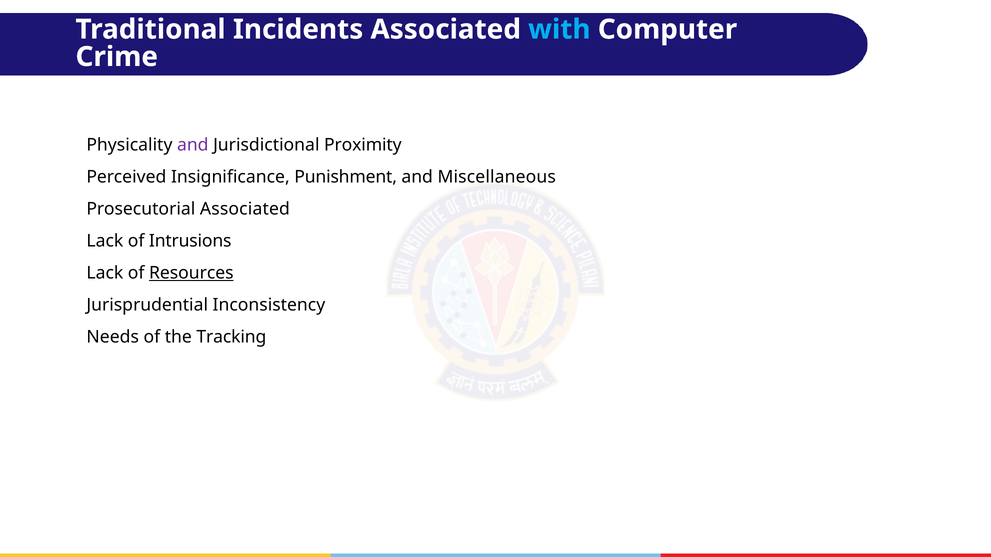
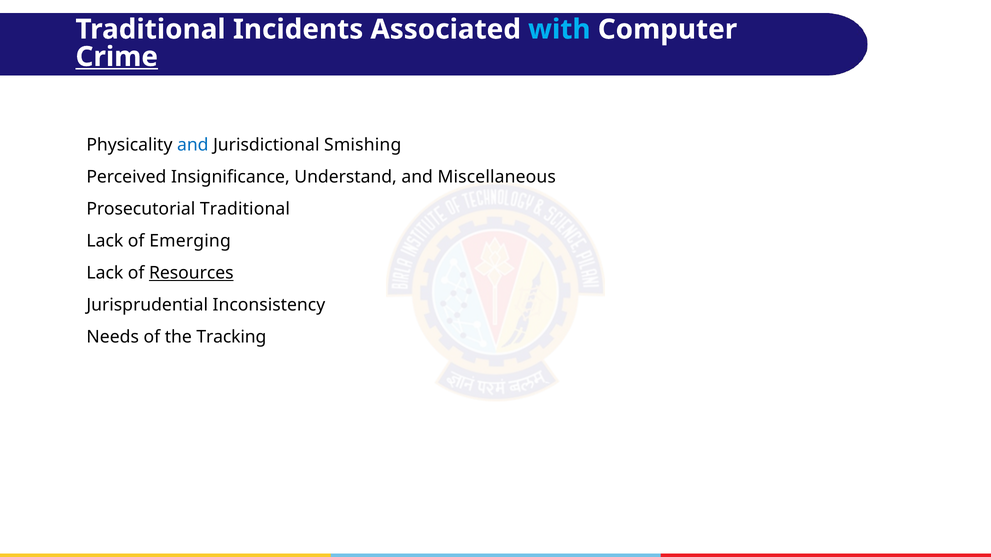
Crime underline: none -> present
and at (193, 145) colour: purple -> blue
Proximity: Proximity -> Smishing
Punishment: Punishment -> Understand
Prosecutorial Associated: Associated -> Traditional
Intrusions: Intrusions -> Emerging
